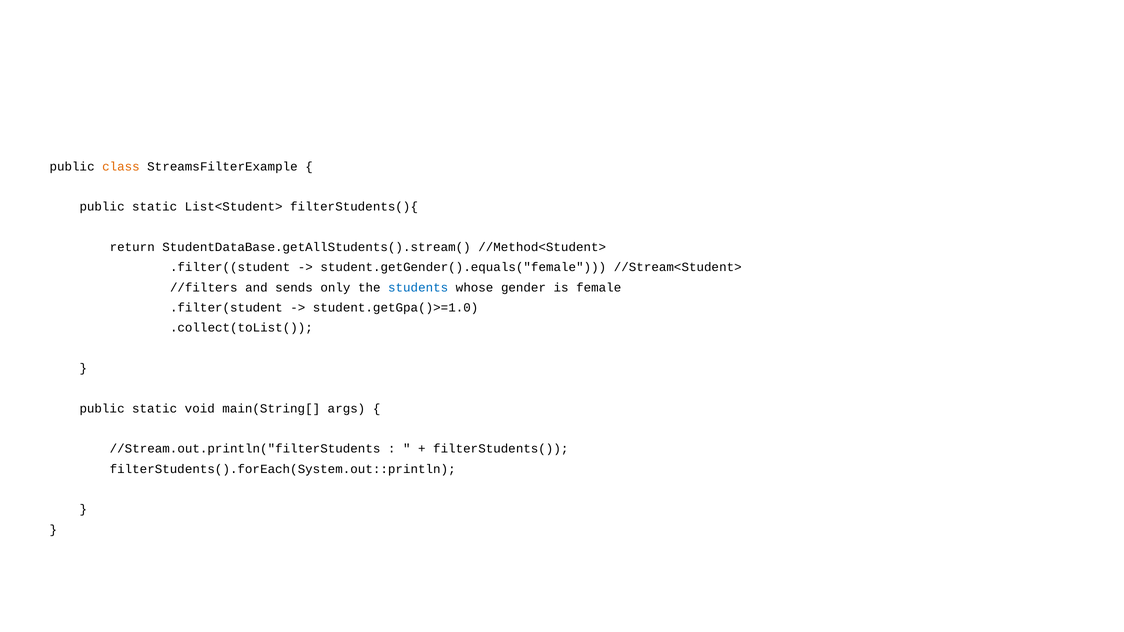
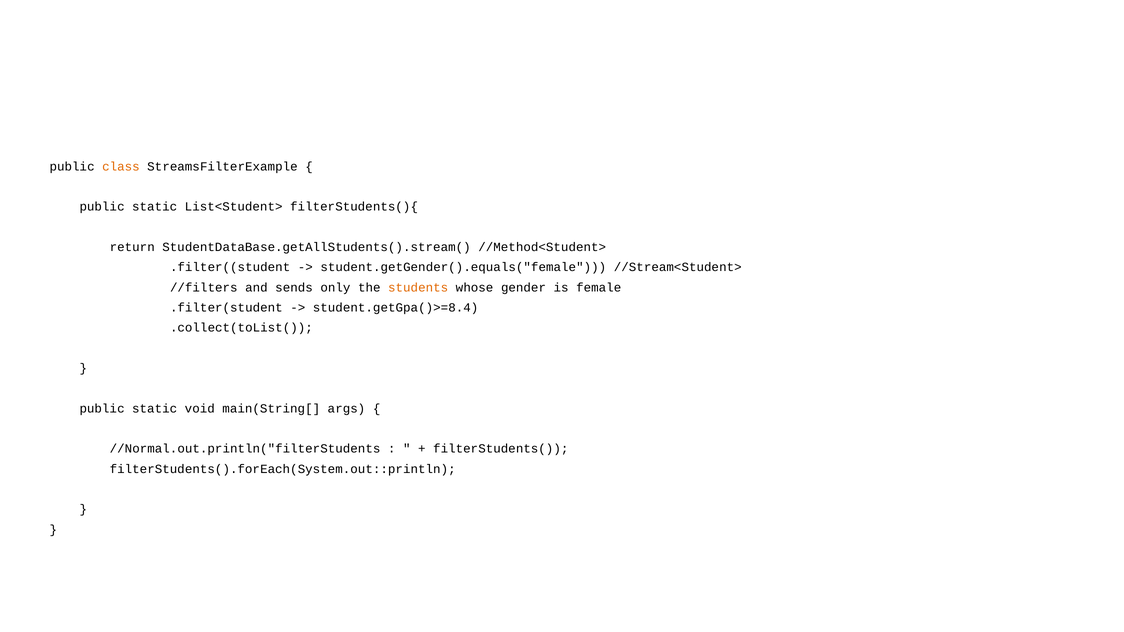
students colour: blue -> orange
student.getGpa()>=1.0: student.getGpa()>=1.0 -> student.getGpa()>=8.4
//Stream.out.println("filterStudents: //Stream.out.println("filterStudents -> //Normal.out.println("filterStudents
